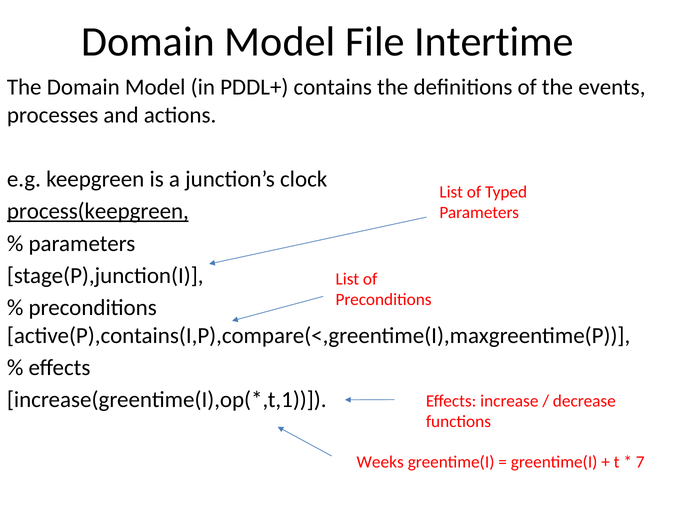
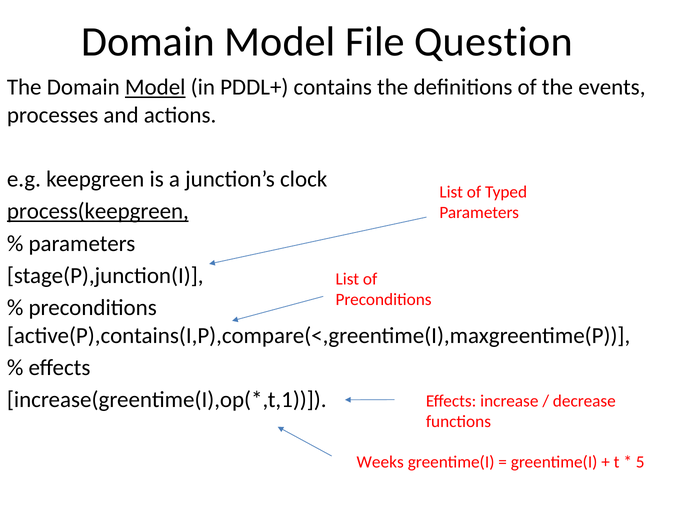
Intertime: Intertime -> Question
Model at (155, 87) underline: none -> present
7: 7 -> 5
